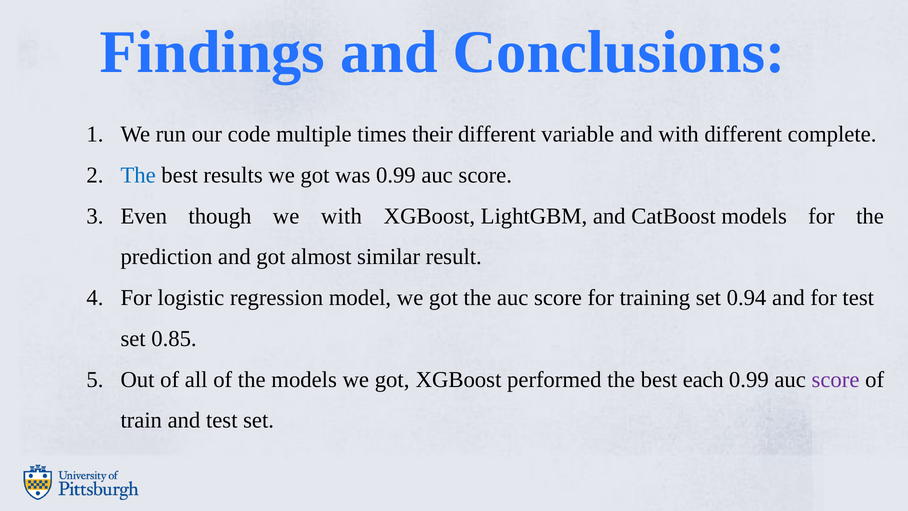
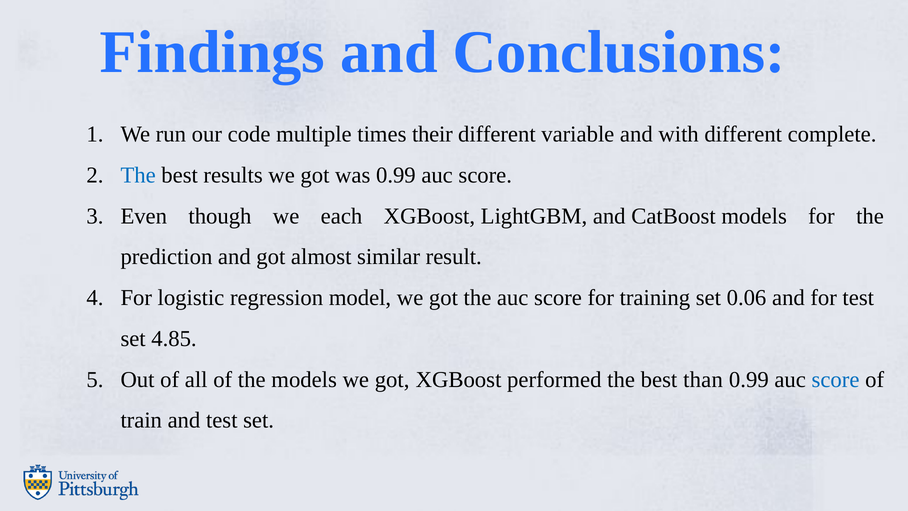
we with: with -> each
0.94: 0.94 -> 0.06
0.85: 0.85 -> 4.85
each: each -> than
score at (836, 379) colour: purple -> blue
